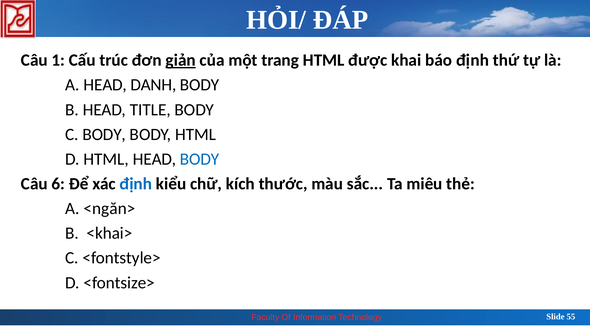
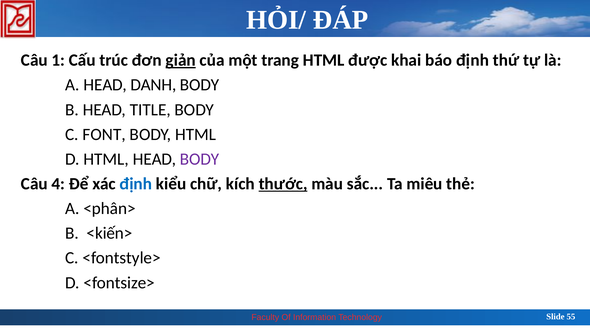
C BODY: BODY -> FONT
BODY at (200, 159) colour: blue -> purple
6: 6 -> 4
thước underline: none -> present
<ngăn>: <ngăn> -> <phân>
<khai>: <khai> -> <kiến>
